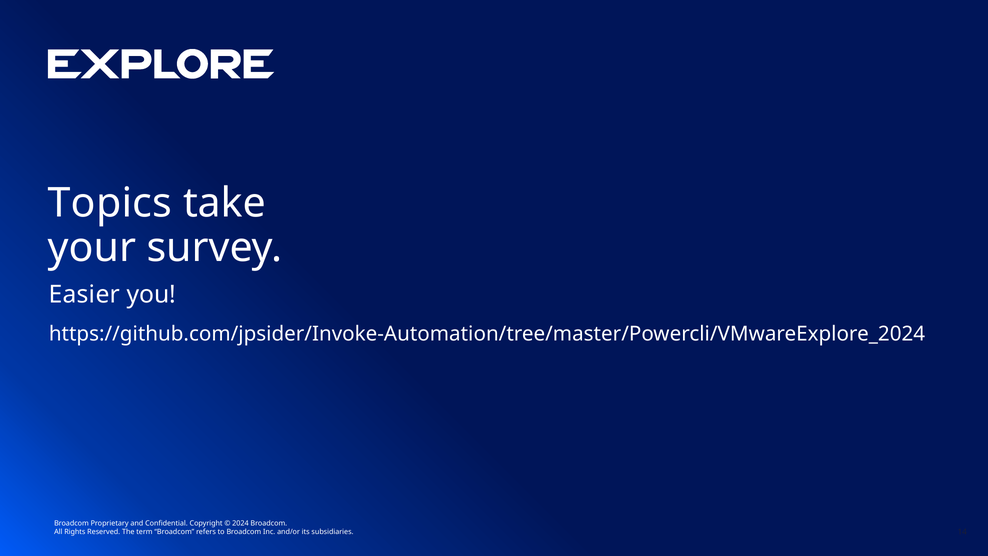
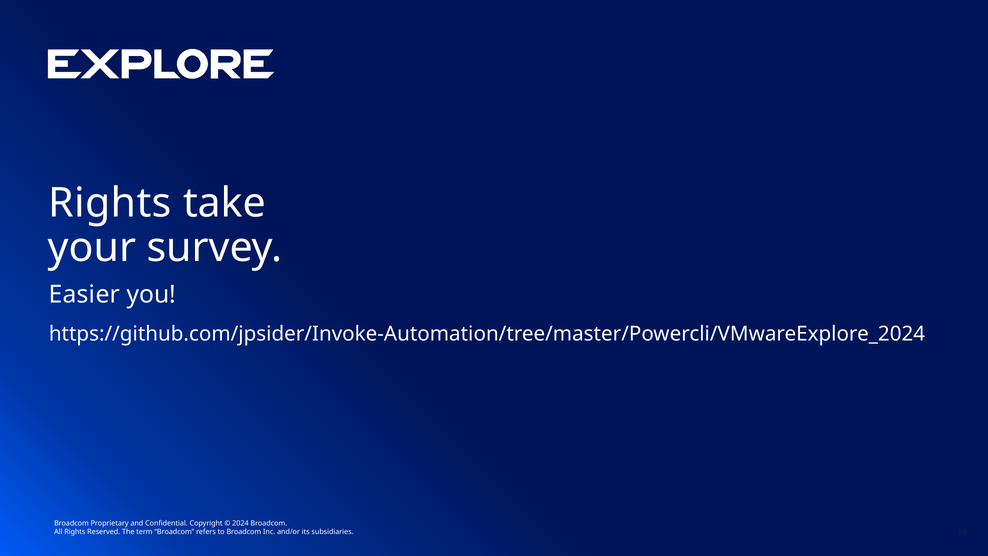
Topics at (110, 203): Topics -> Rights
